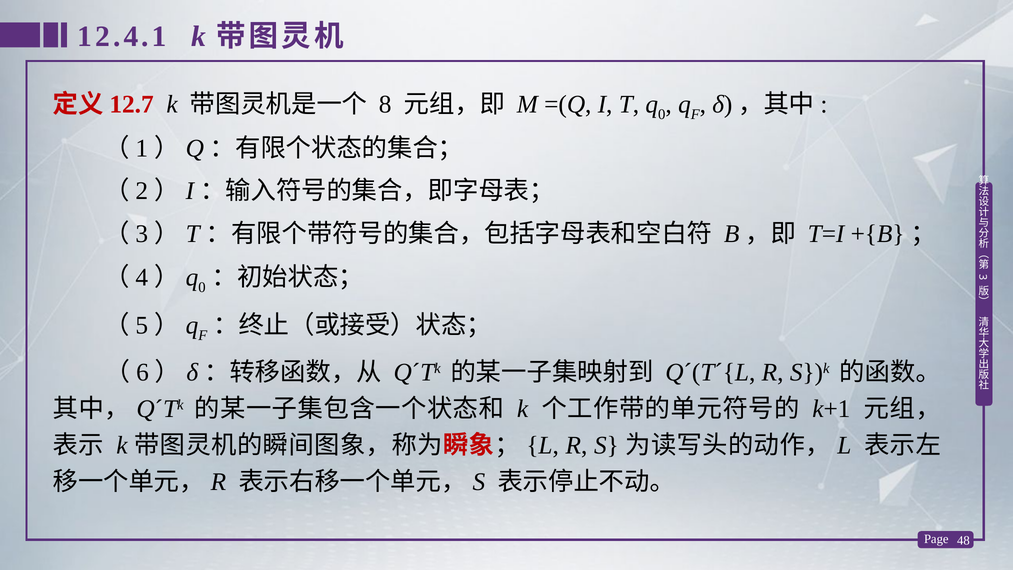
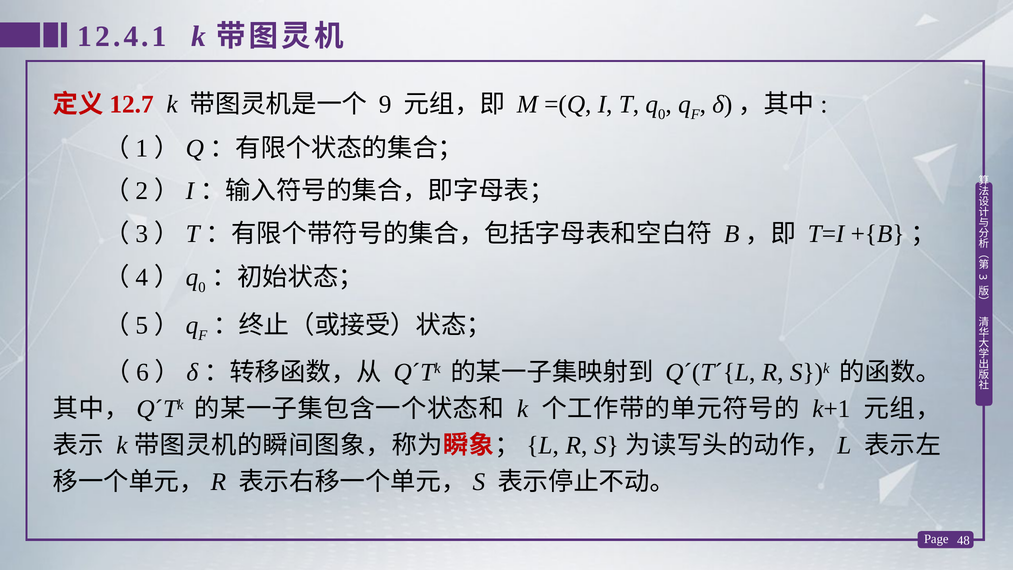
8: 8 -> 9
